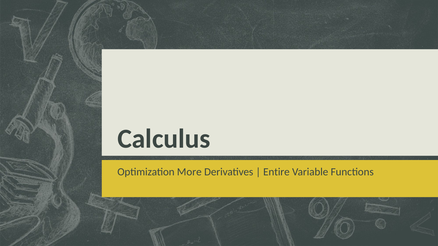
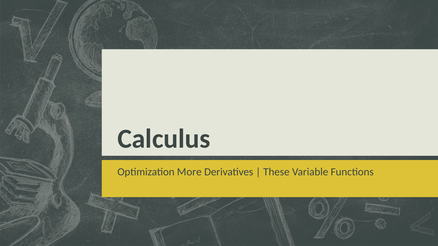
Entire: Entire -> These
